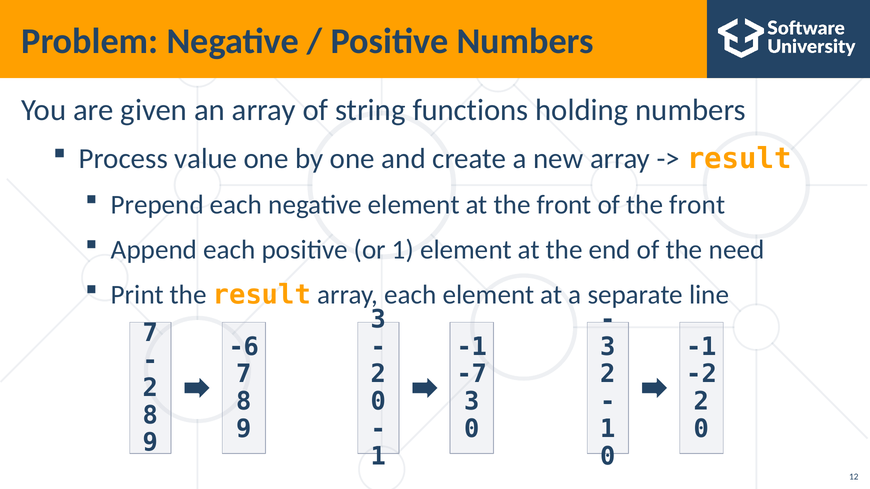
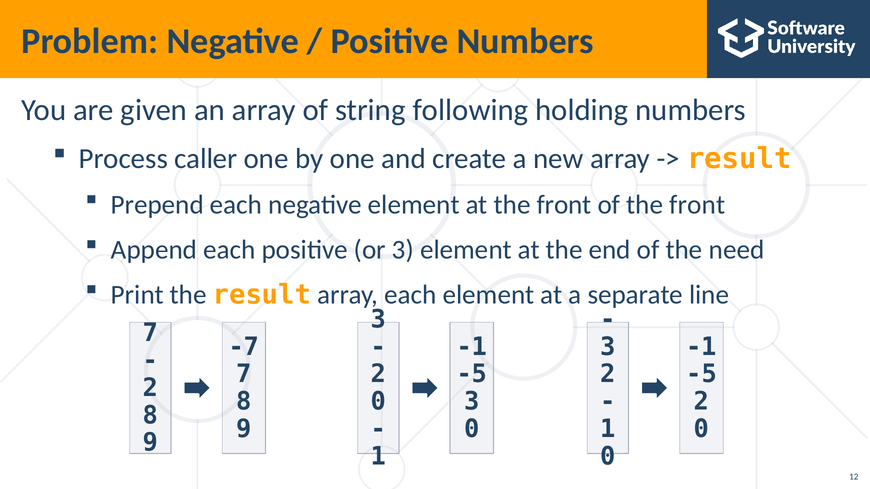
functions: functions -> following
value: value -> caller
or 1: 1 -> 3
-6: -6 -> -7
-7 at (472, 374): -7 -> -5
-2 at (702, 374): -2 -> -5
